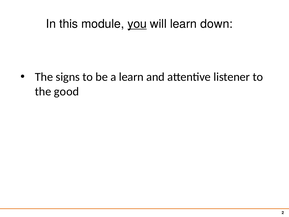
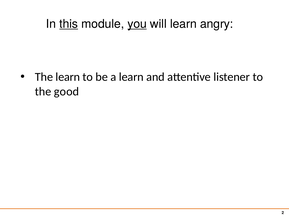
this underline: none -> present
down: down -> angry
The signs: signs -> learn
